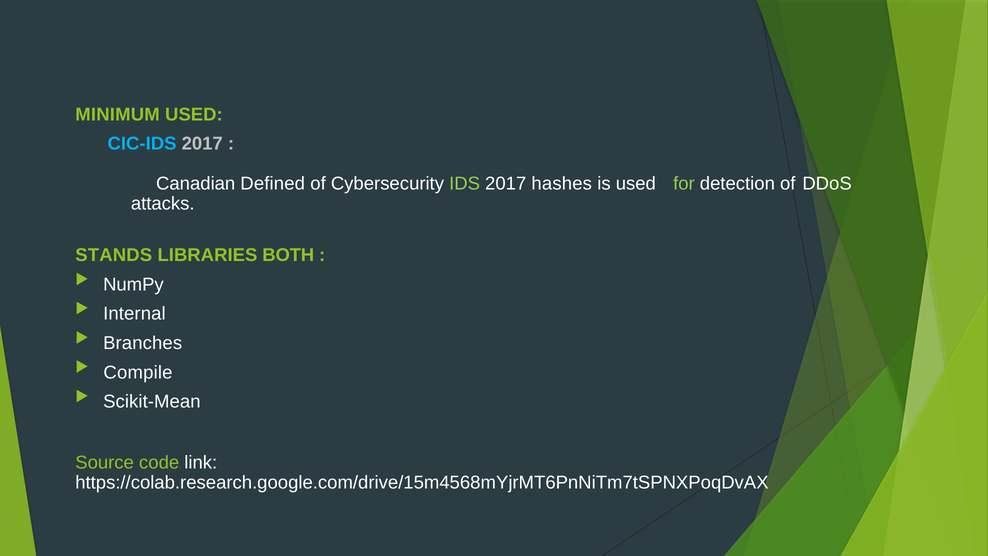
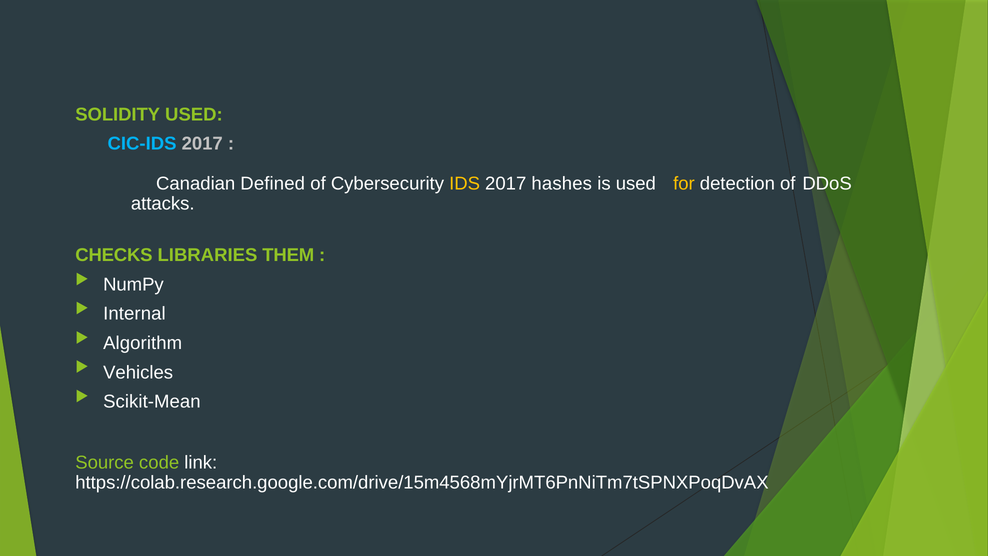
MINIMUM: MINIMUM -> SOLIDITY
IDS colour: light green -> yellow
for colour: light green -> yellow
STANDS: STANDS -> CHECKS
BOTH: BOTH -> THEM
Branches: Branches -> Algorithm
Compile: Compile -> Vehicles
